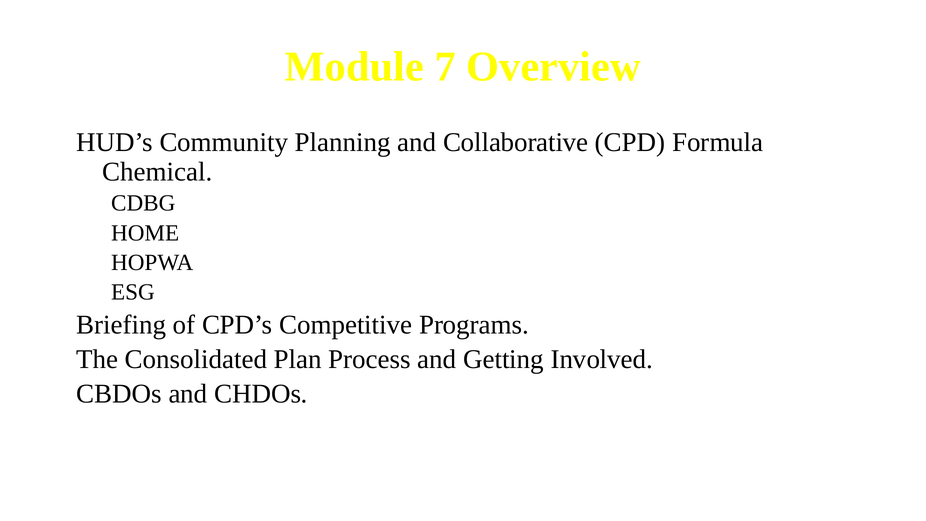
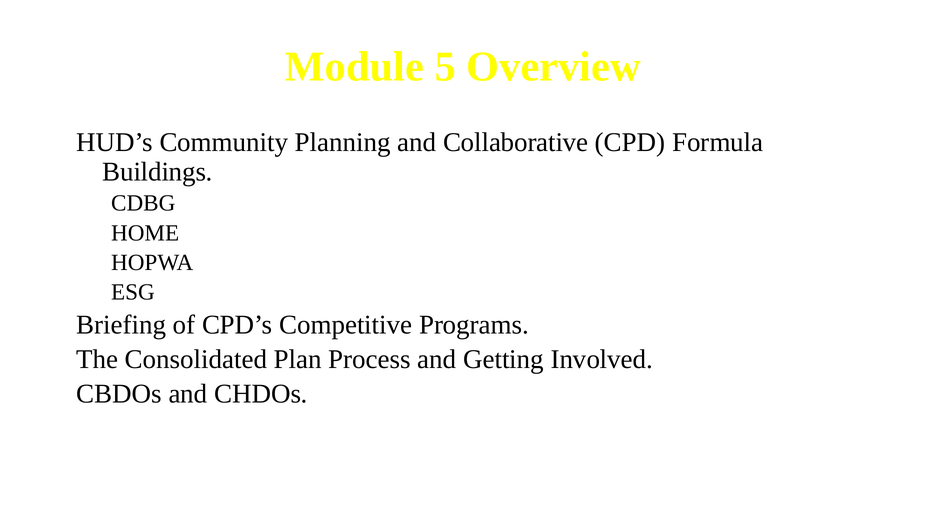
7: 7 -> 5
Chemical: Chemical -> Buildings
